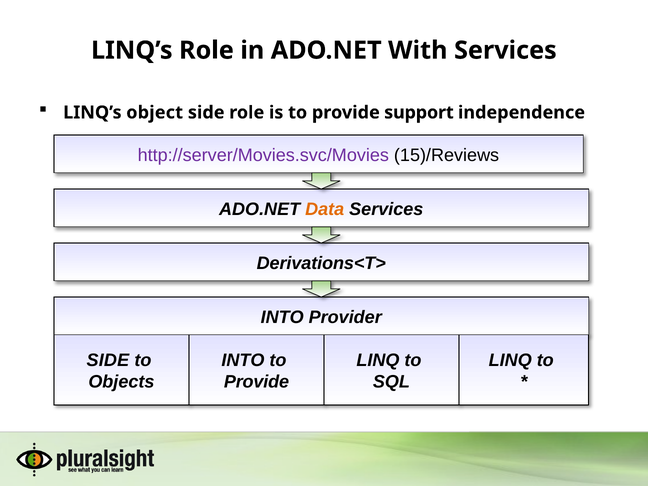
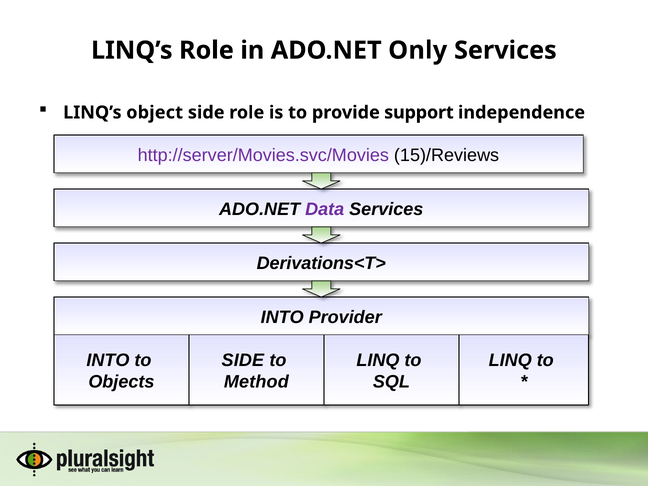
With: With -> Only
Data colour: orange -> purple
SIDE at (108, 360): SIDE -> INTO
INTO at (243, 360): INTO -> SIDE
Provide at (256, 382): Provide -> Method
